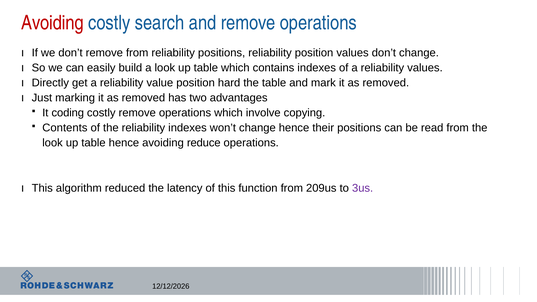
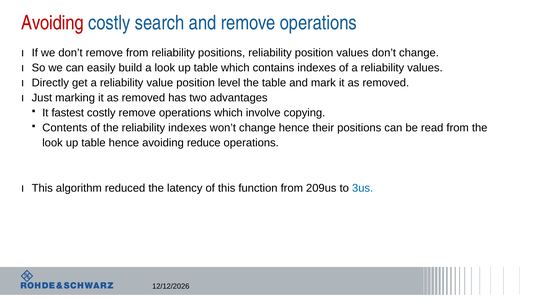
hard: hard -> level
coding: coding -> fastest
3us colour: purple -> blue
